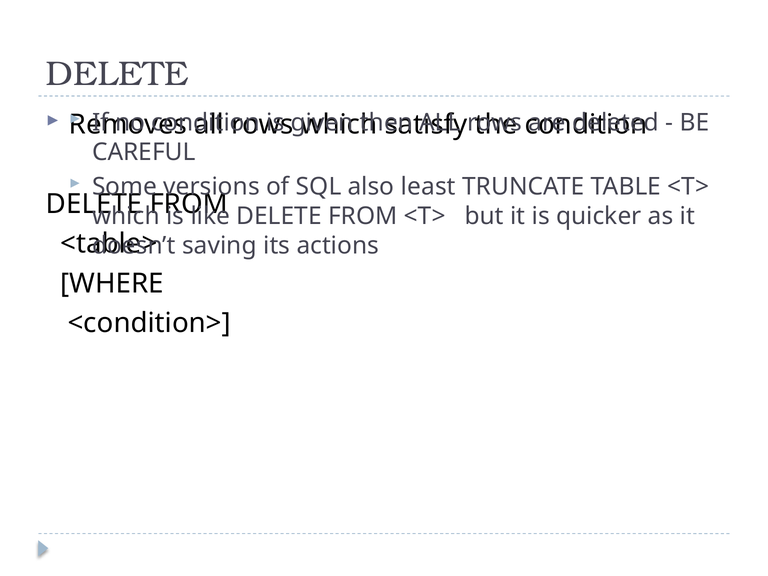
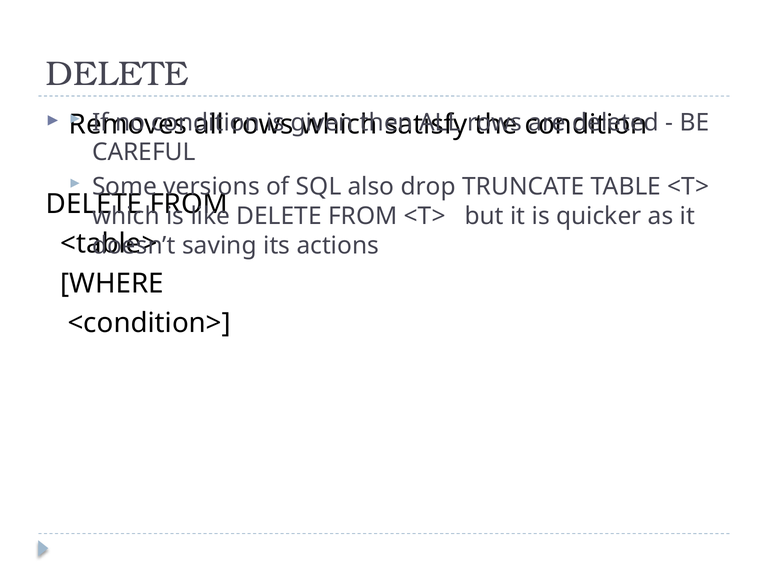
least: least -> drop
